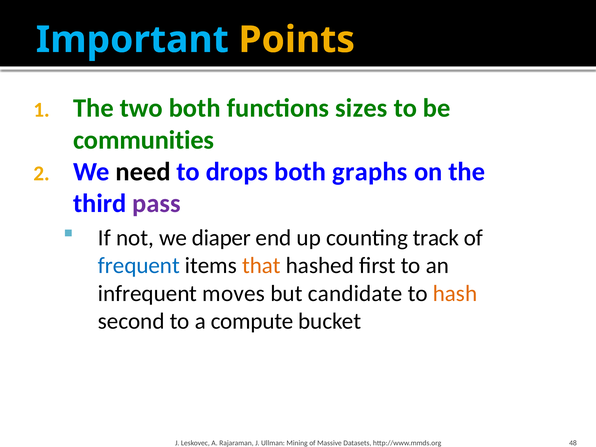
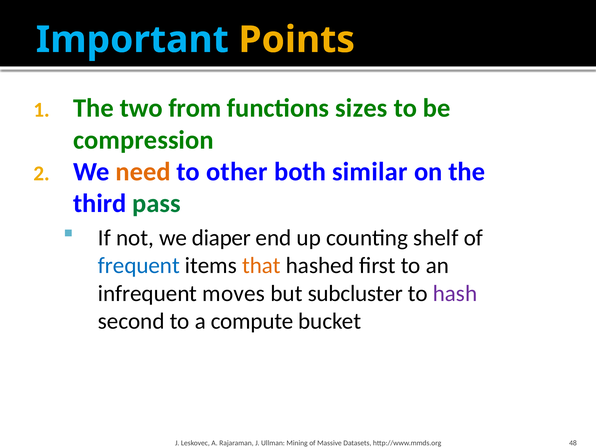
two both: both -> from
communities: communities -> compression
need colour: black -> orange
drops: drops -> other
graphs: graphs -> similar
pass colour: purple -> green
track: track -> shelf
candidate: candidate -> subcluster
hash colour: orange -> purple
